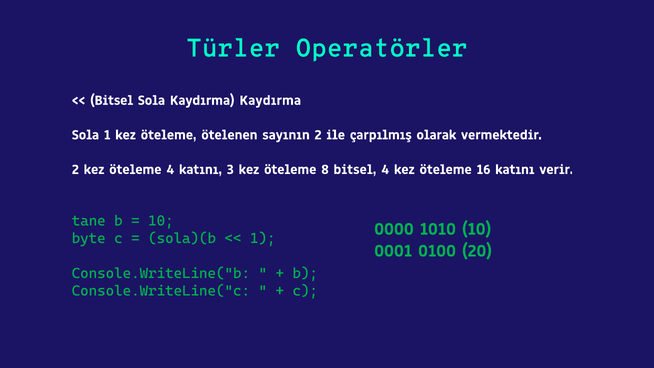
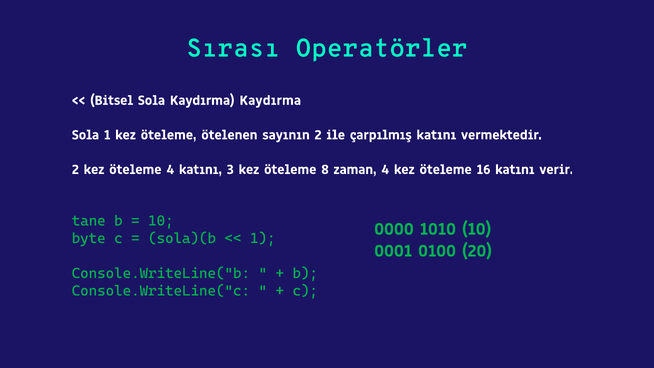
Türler: Türler -> Sırası
çarpılmış olarak: olarak -> katını
8 bitsel: bitsel -> zaman
